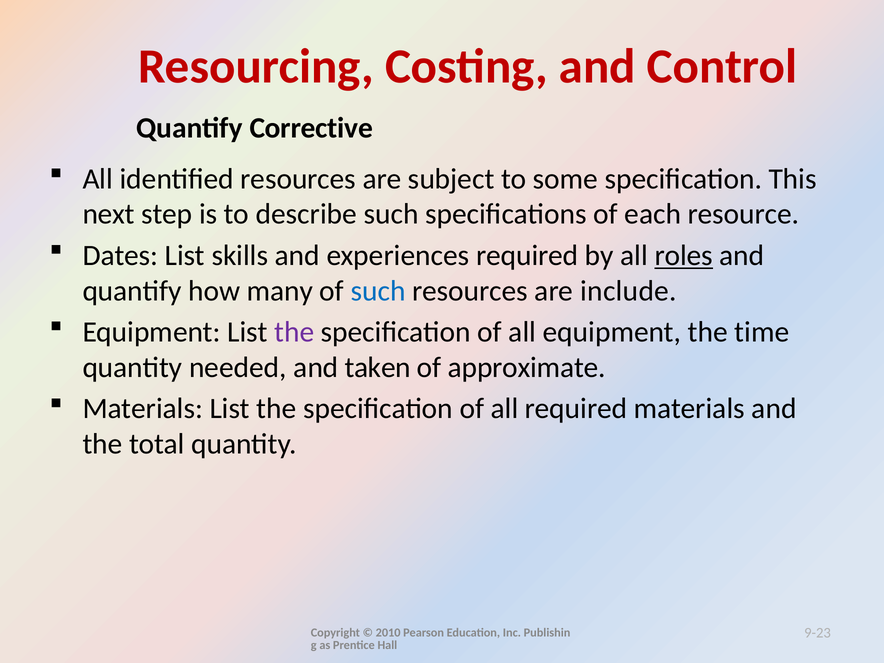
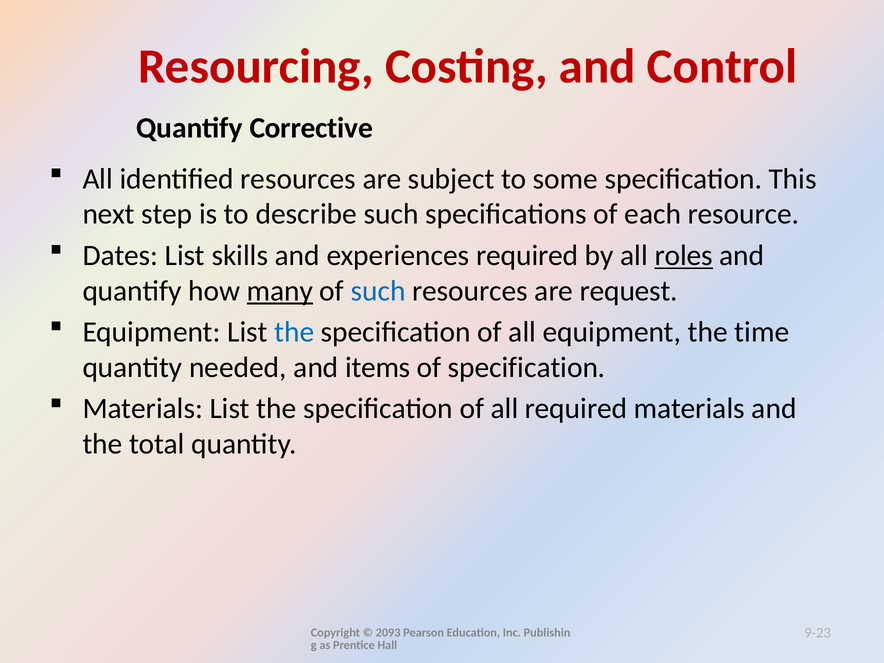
many underline: none -> present
include: include -> request
the at (294, 332) colour: purple -> blue
taken: taken -> items
of approximate: approximate -> specification
2010: 2010 -> 2093
